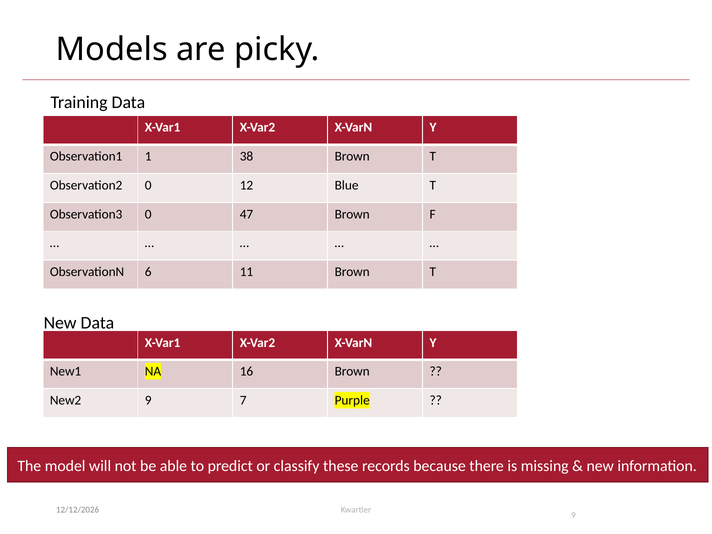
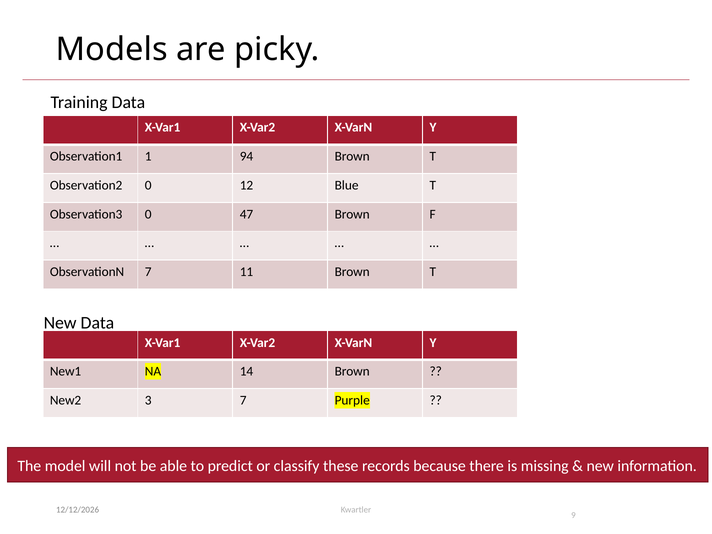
38: 38 -> 94
ObservationN 6: 6 -> 7
16: 16 -> 14
New2 9: 9 -> 3
